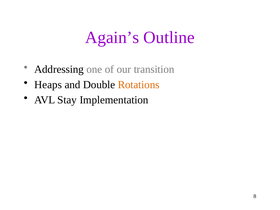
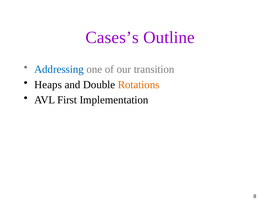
Again’s: Again’s -> Cases’s
Addressing colour: black -> blue
Stay: Stay -> First
